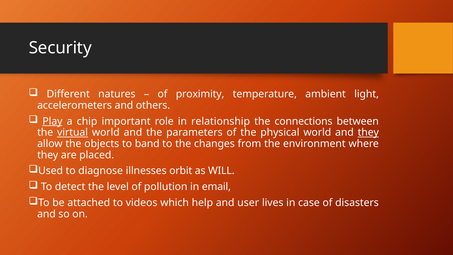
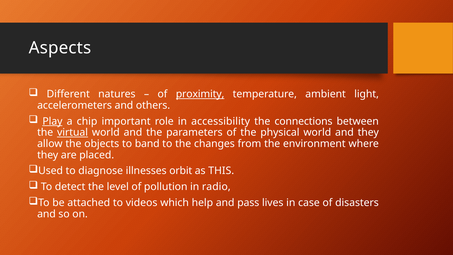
Security: Security -> Aspects
proximity underline: none -> present
relationship: relationship -> accessibility
they at (368, 132) underline: present -> none
WILL: WILL -> THIS
email: email -> radio
user: user -> pass
